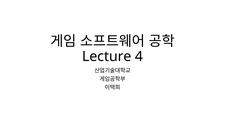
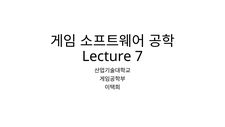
4: 4 -> 7
